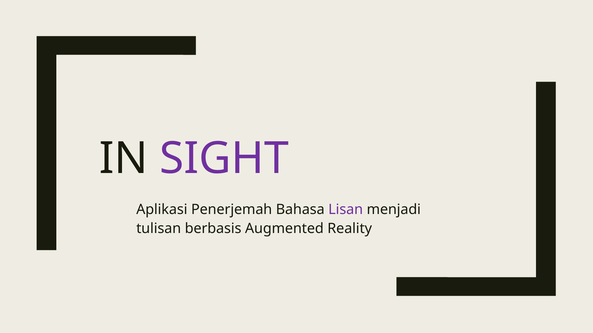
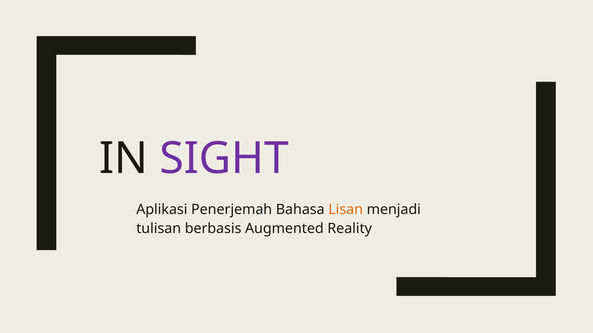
Lisan colour: purple -> orange
